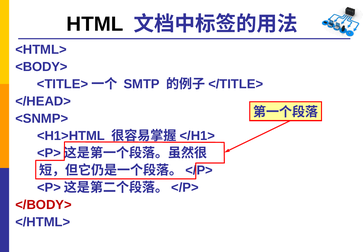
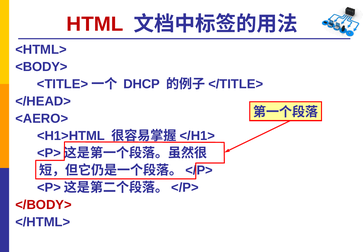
HTML colour: black -> red
SMTP: SMTP -> DHCP
<SNMP>: <SNMP> -> <AERO>
